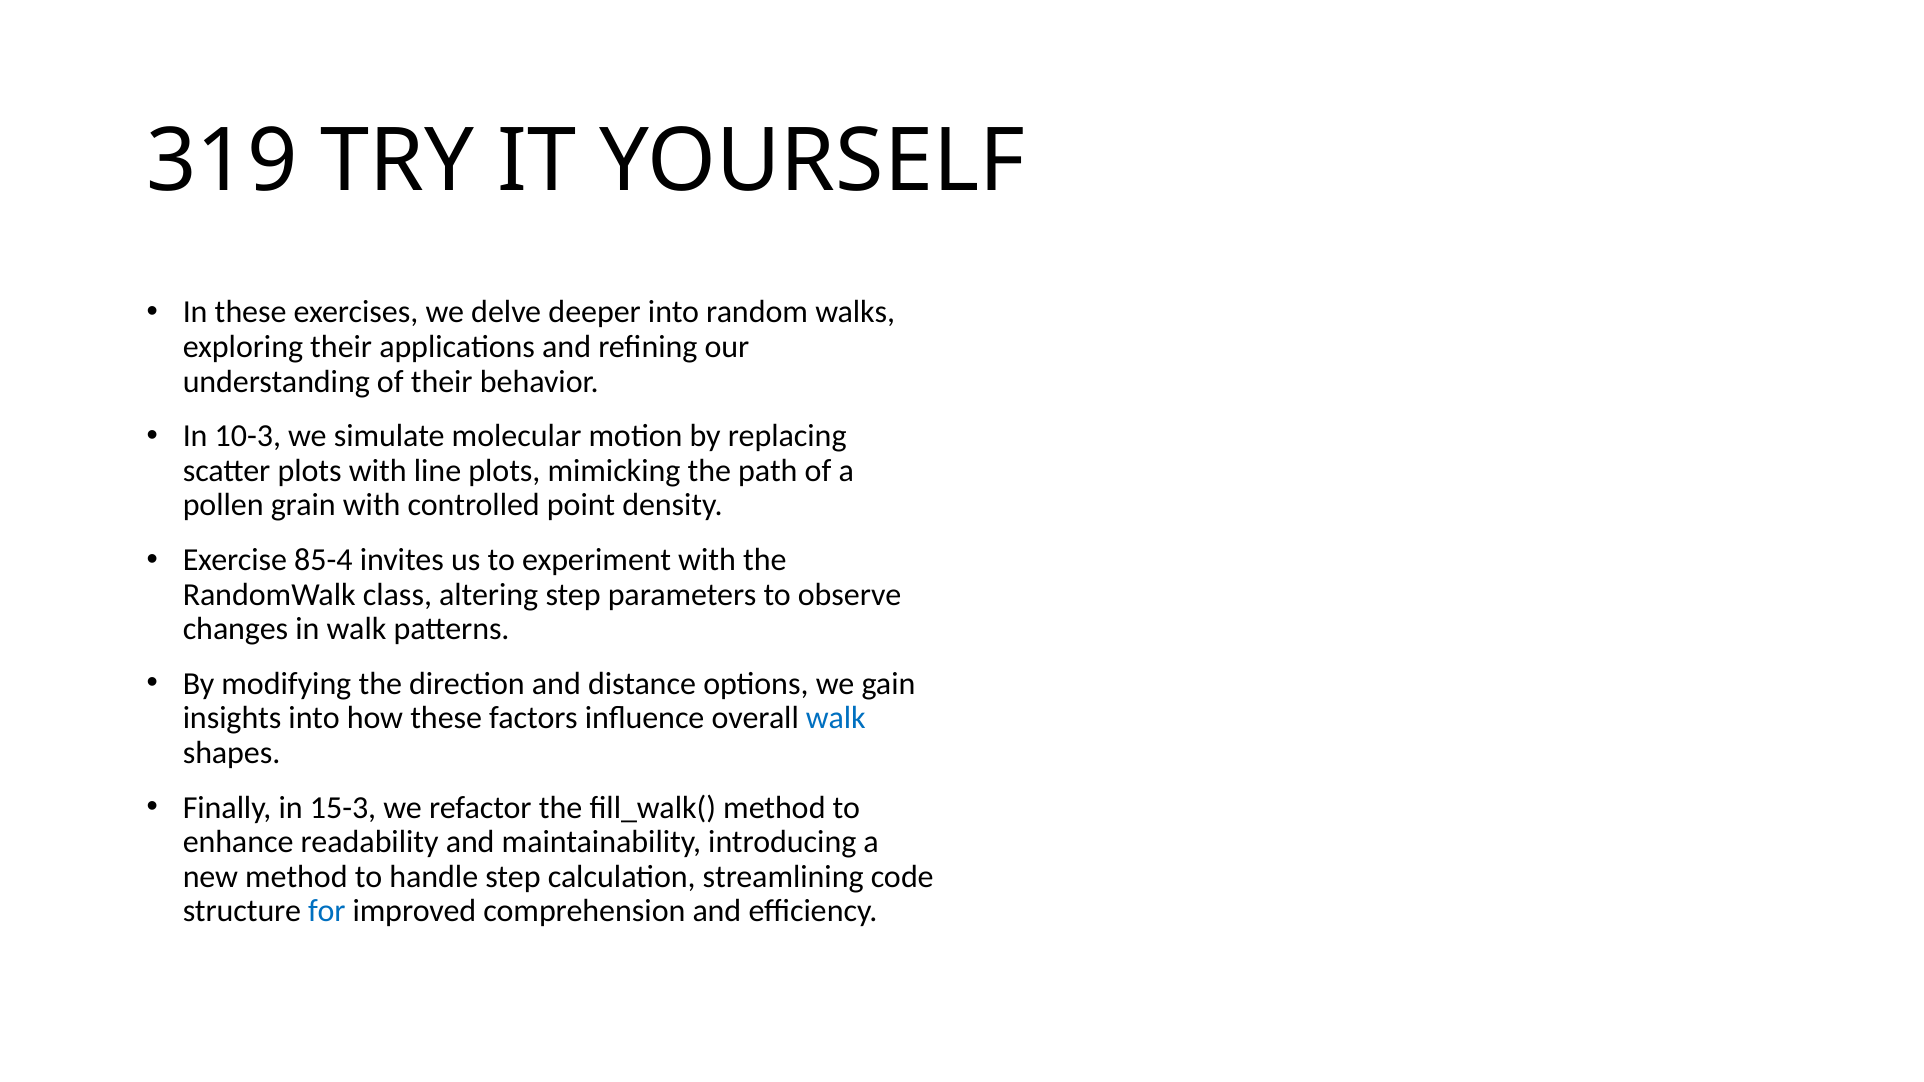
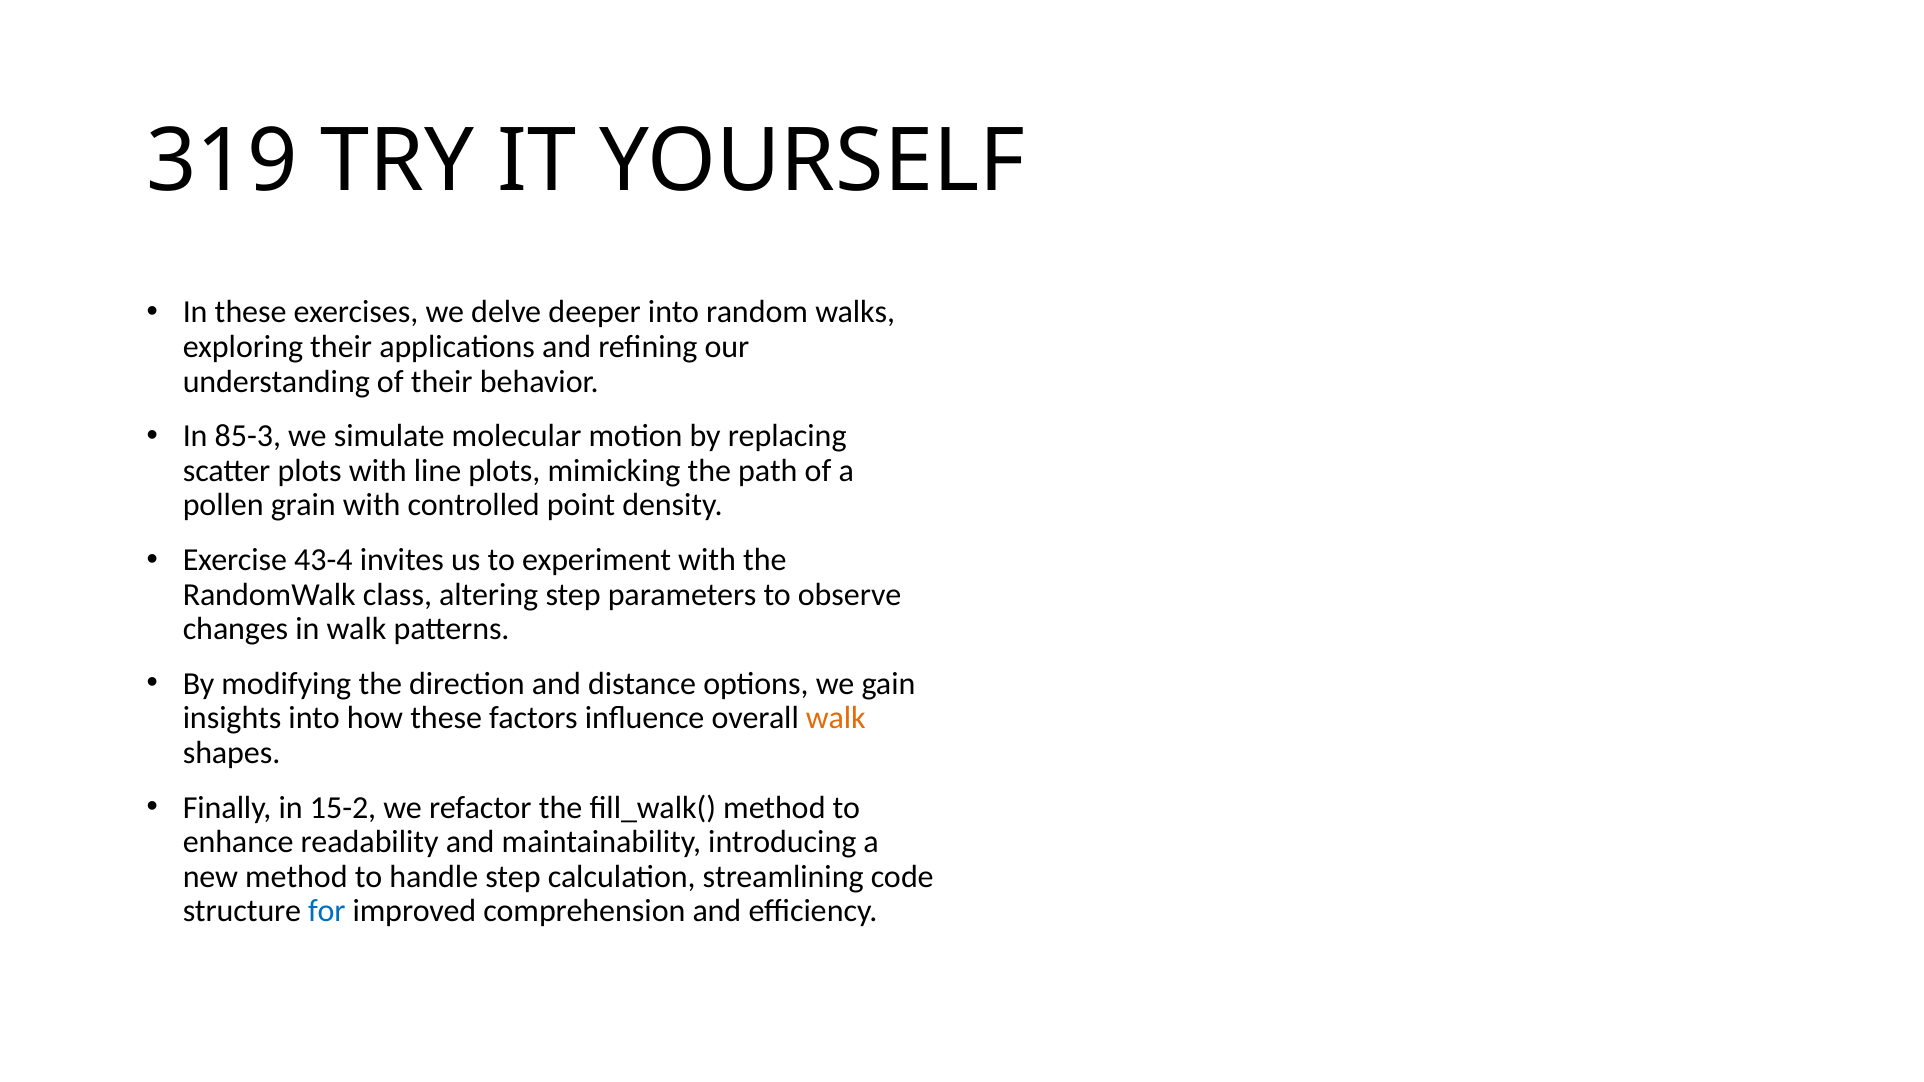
10-3: 10-3 -> 85-3
85-4: 85-4 -> 43-4
walk at (836, 719) colour: blue -> orange
15-3: 15-3 -> 15-2
